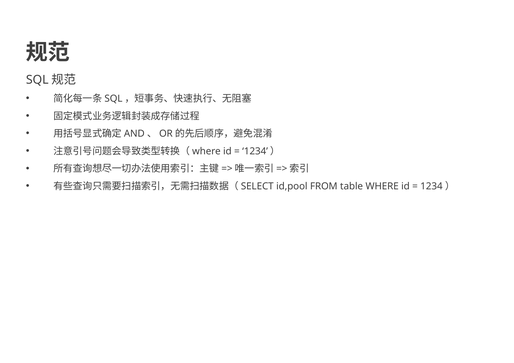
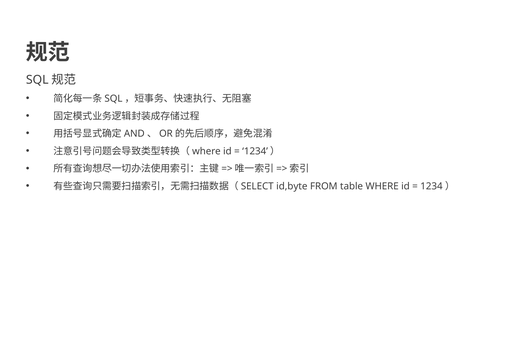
id,pool: id,pool -> id,byte
